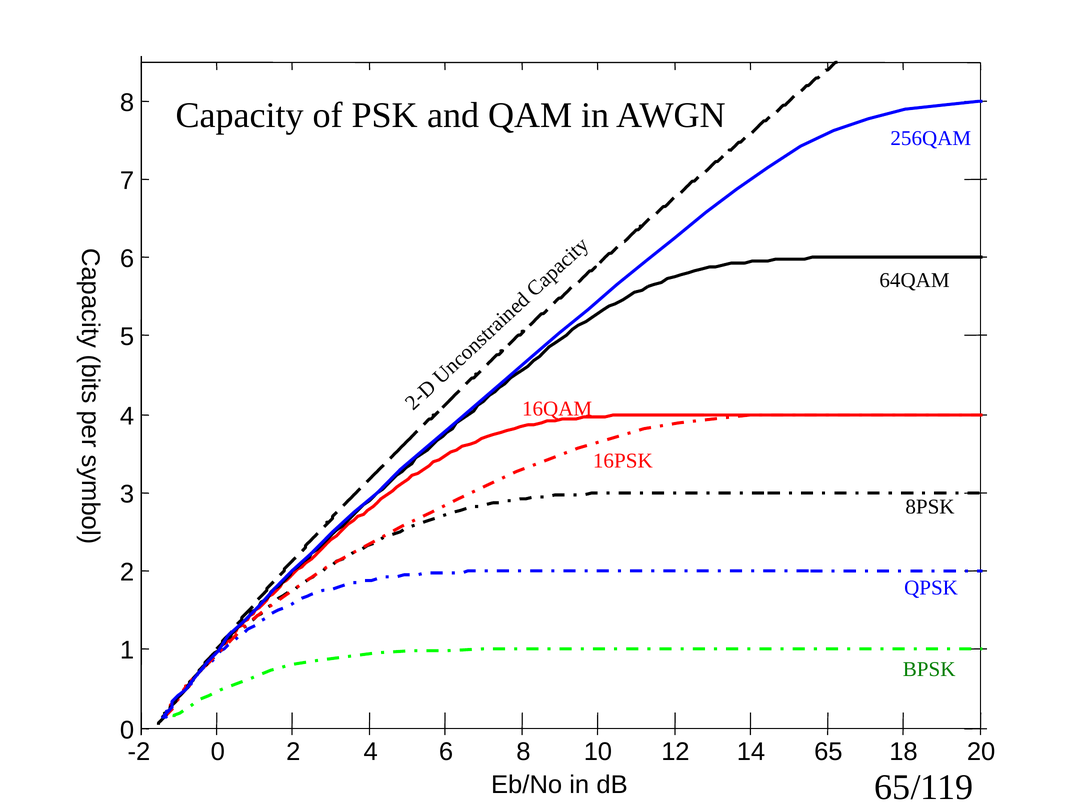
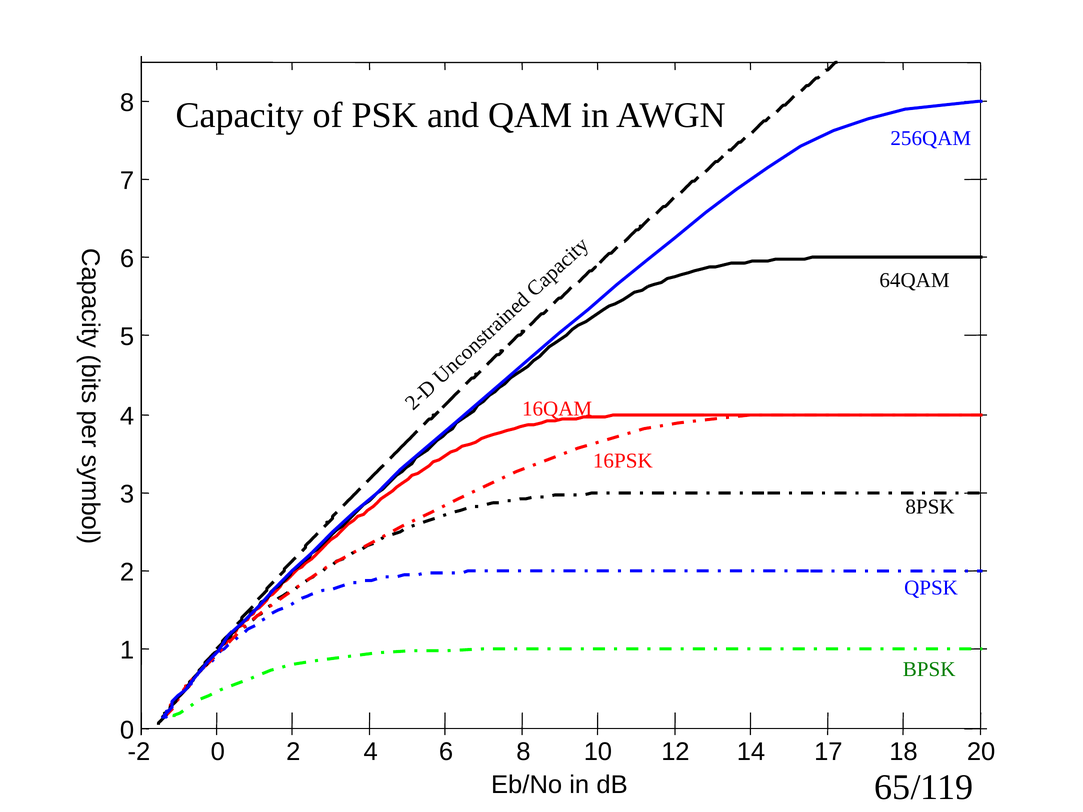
65: 65 -> 17
